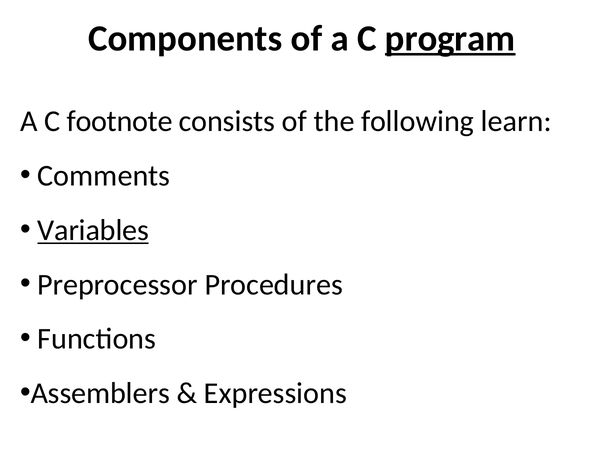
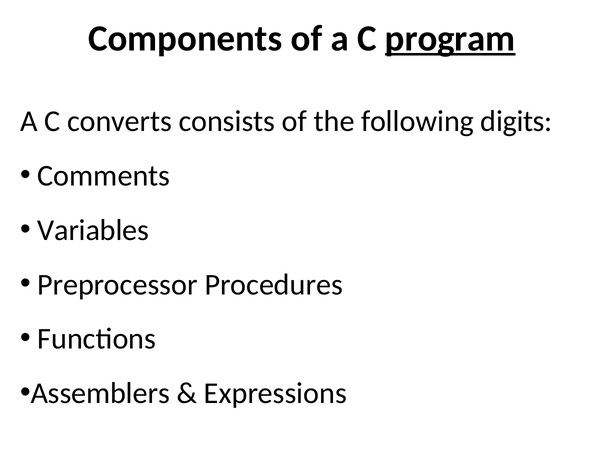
footnote: footnote -> converts
learn: learn -> digits
Variables underline: present -> none
